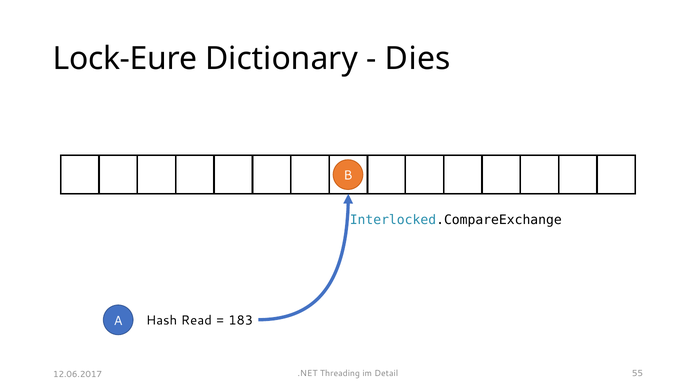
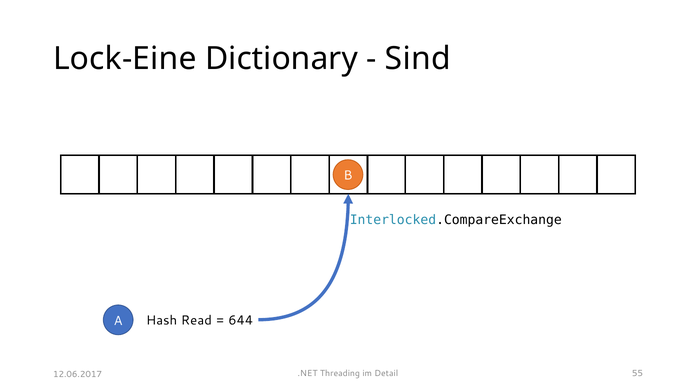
Lock-Eure: Lock-Eure -> Lock-Eine
Dies: Dies -> Sind
183: 183 -> 644
